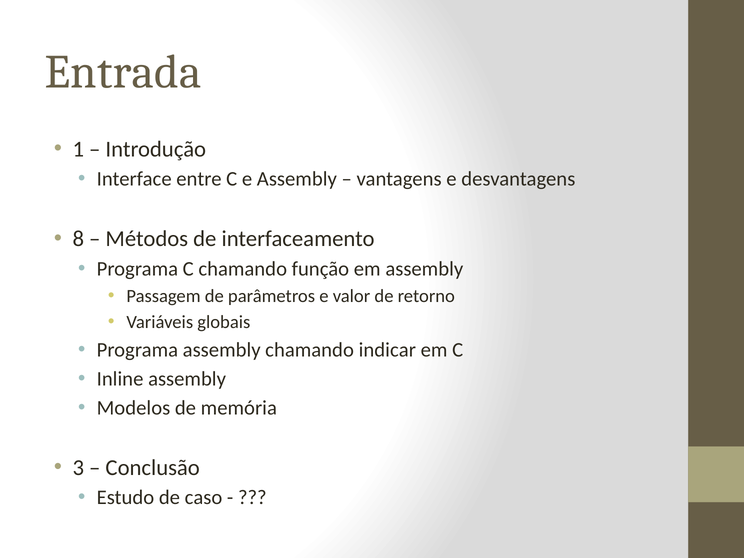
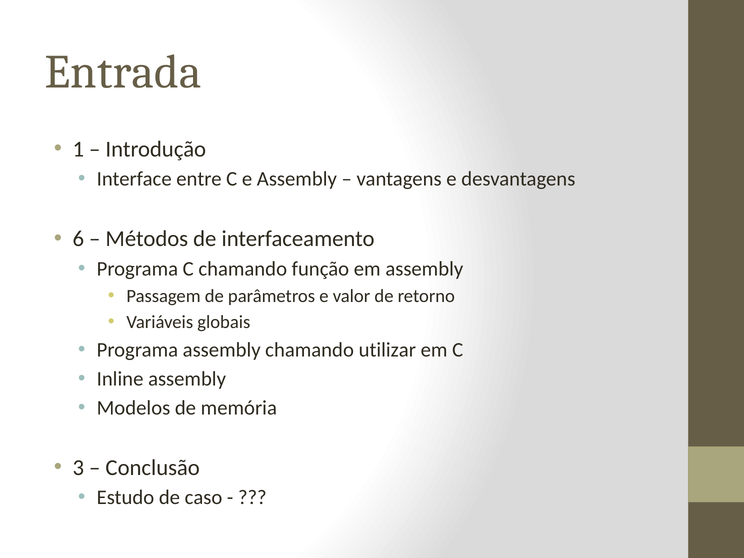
8: 8 -> 6
indicar: indicar -> utilizar
